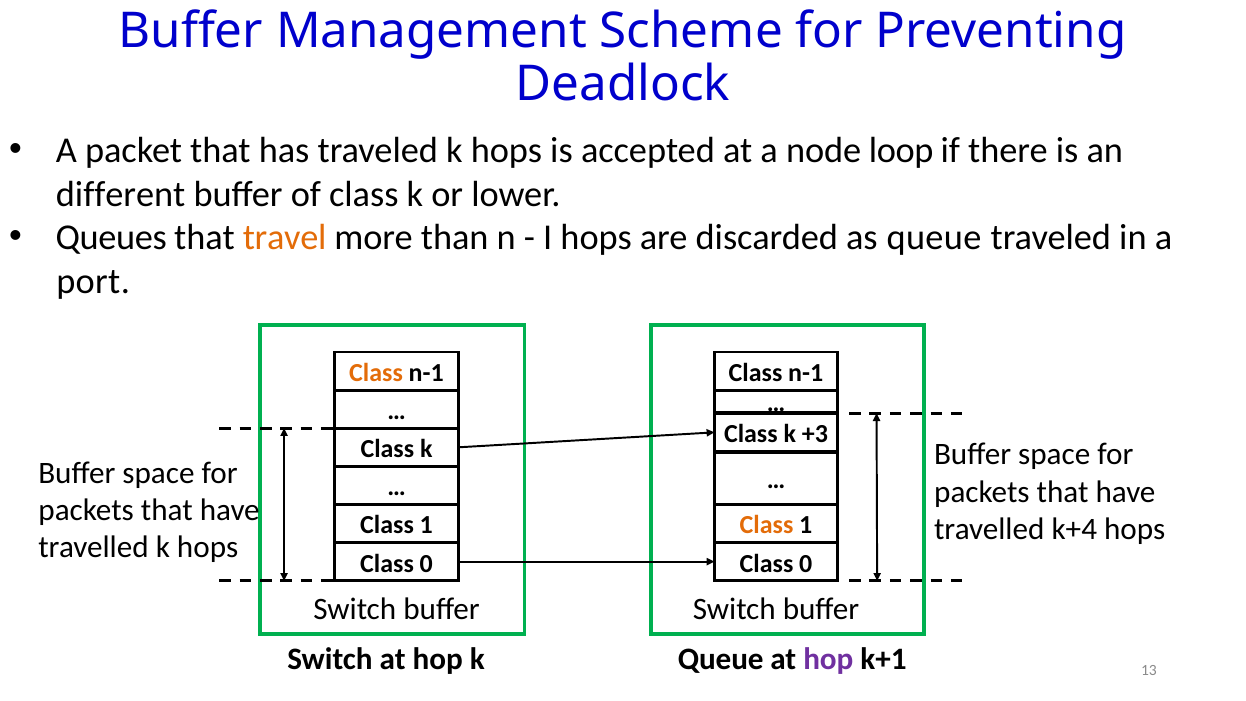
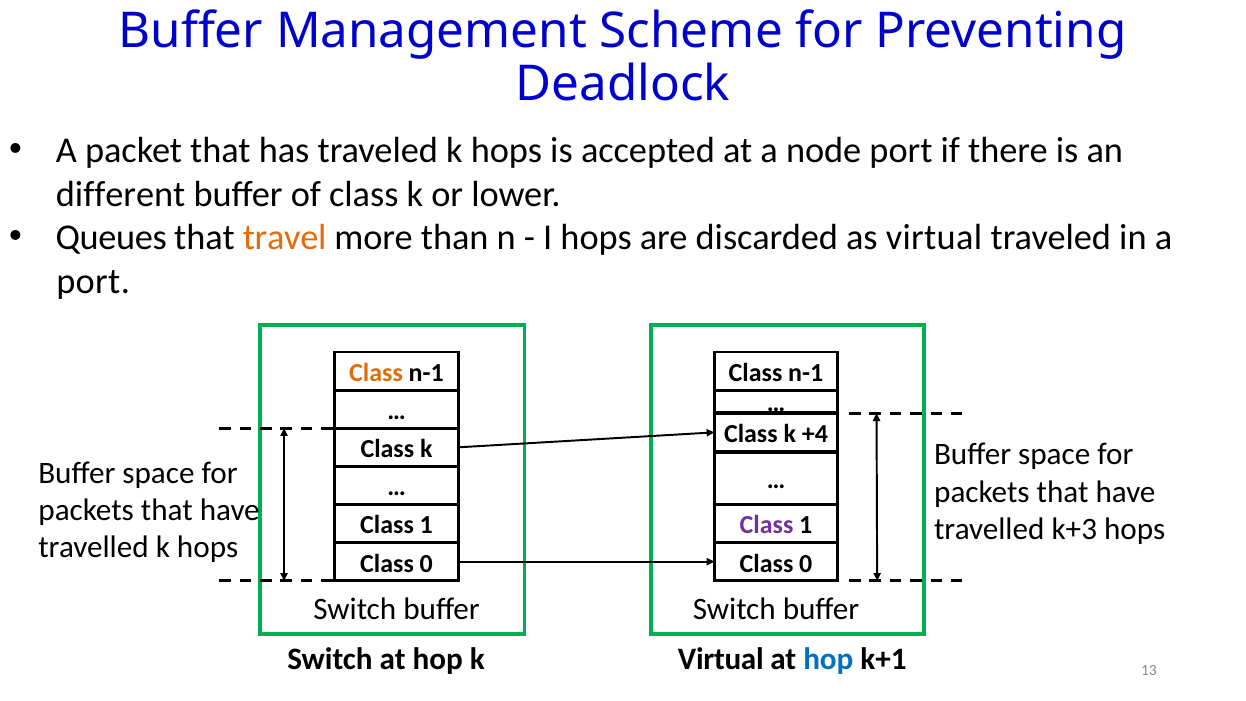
node loop: loop -> port
as queue: queue -> virtual
+3: +3 -> +4
Class at (767, 525) colour: orange -> purple
k+4: k+4 -> k+3
k Queue: Queue -> Virtual
hop at (828, 659) colour: purple -> blue
